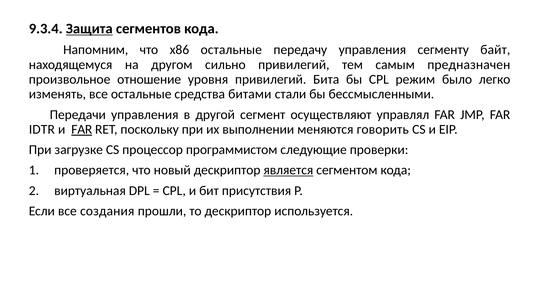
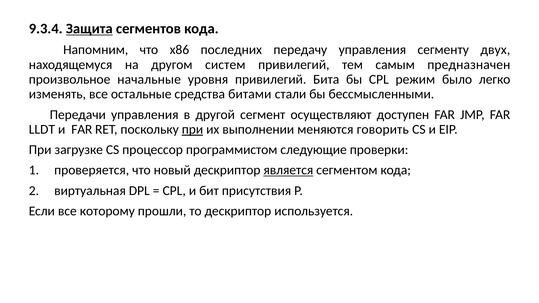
х86 остальные: остальные -> последних
байт: байт -> двух
сильно: сильно -> систем
отношение: отношение -> начальные
управлял: управлял -> доступен
IDTR: IDTR -> LLDT
FAR at (82, 129) underline: present -> none
при at (192, 129) underline: none -> present
создания: создания -> которому
